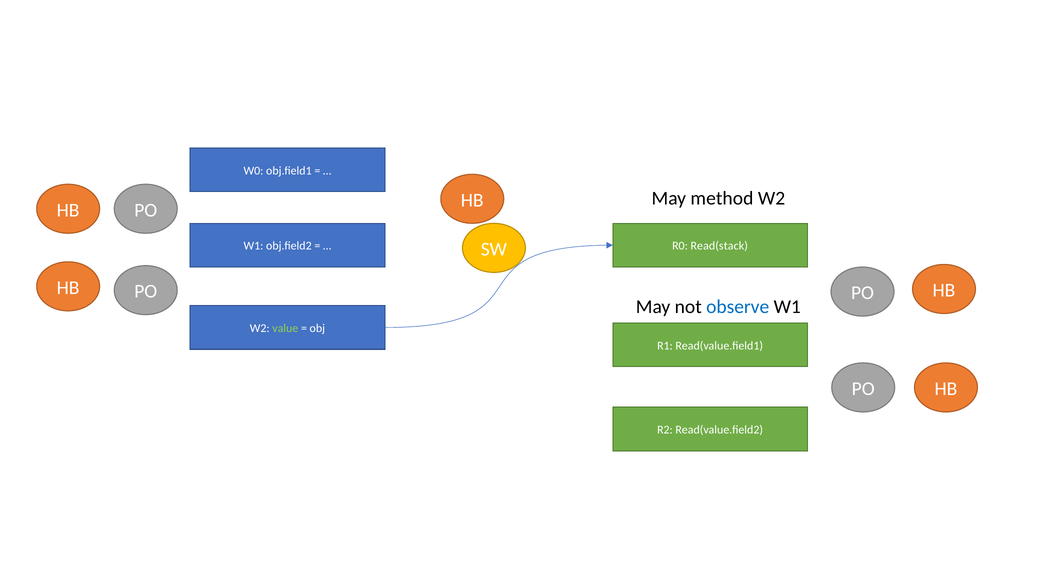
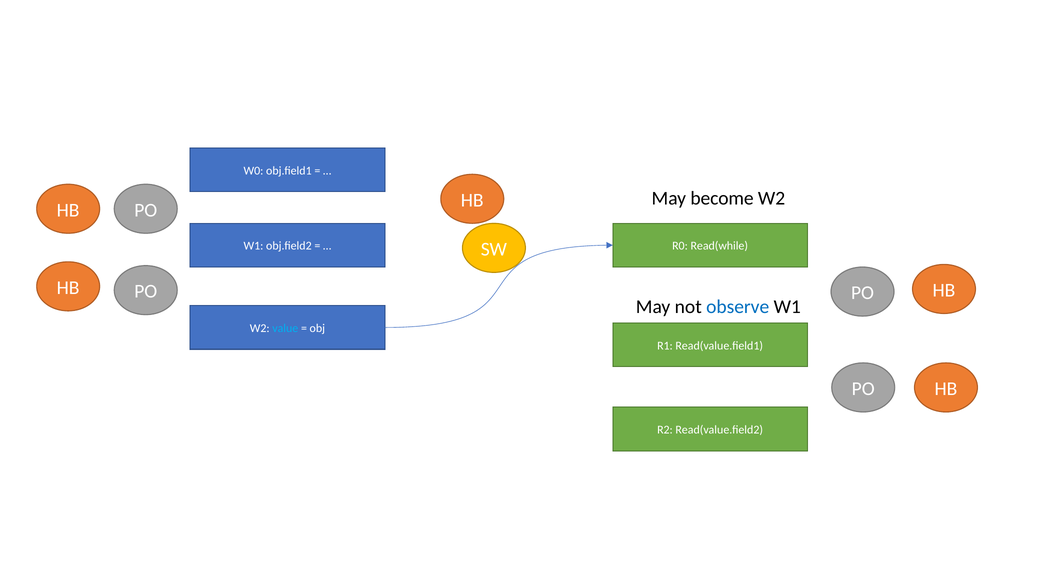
method: method -> become
Read(stack: Read(stack -> Read(while
value colour: light green -> light blue
